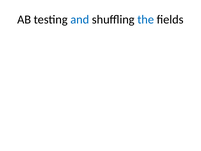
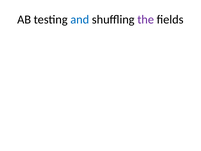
the colour: blue -> purple
